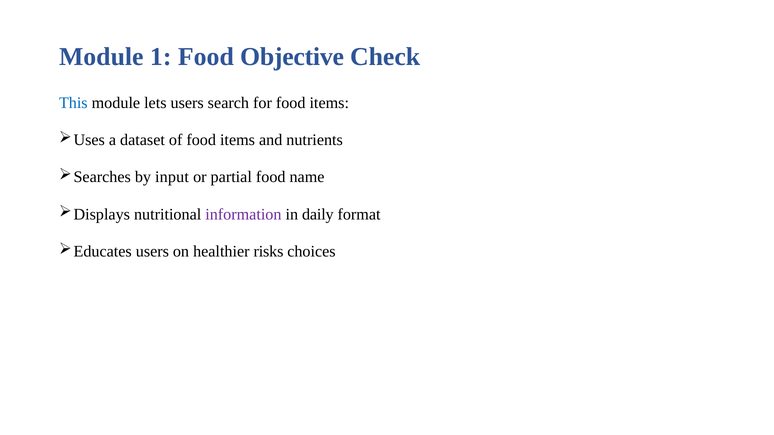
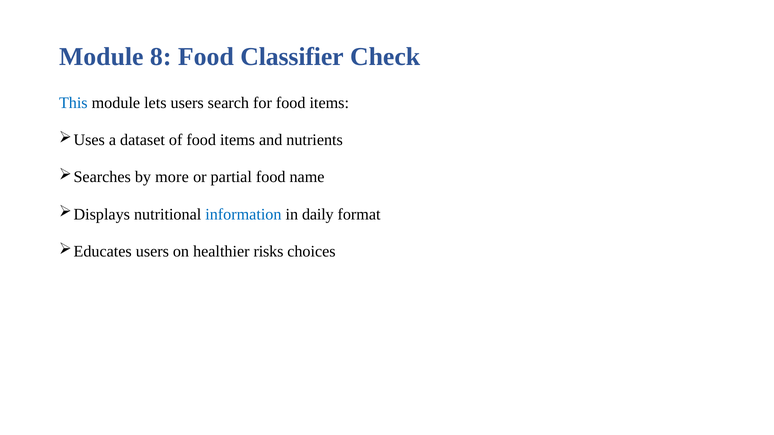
1: 1 -> 8
Objective: Objective -> Classifier
input: input -> more
information colour: purple -> blue
